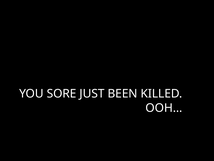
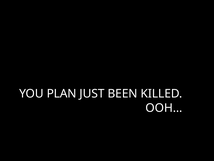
SORE: SORE -> PLAN
